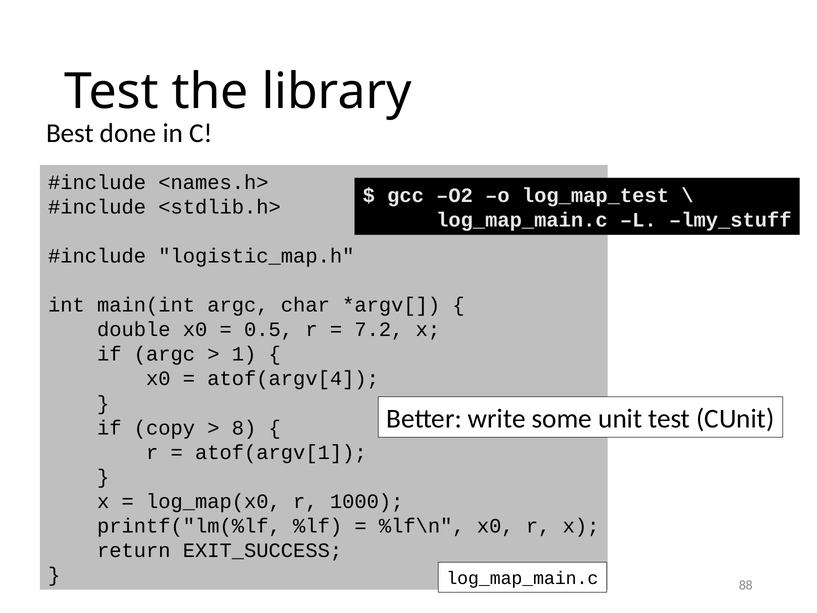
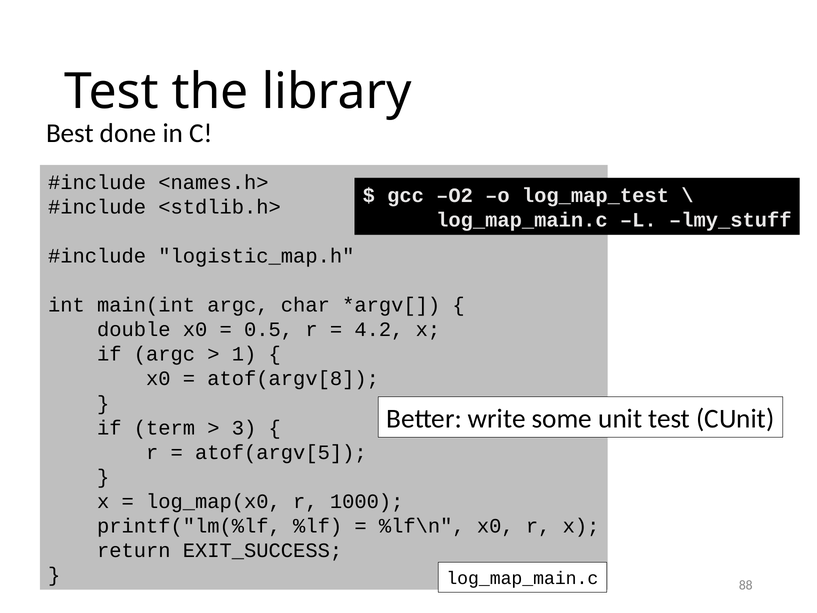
7.2: 7.2 -> 4.2
atof(argv[4: atof(argv[4 -> atof(argv[8
copy: copy -> term
8: 8 -> 3
atof(argv[1: atof(argv[1 -> atof(argv[5
